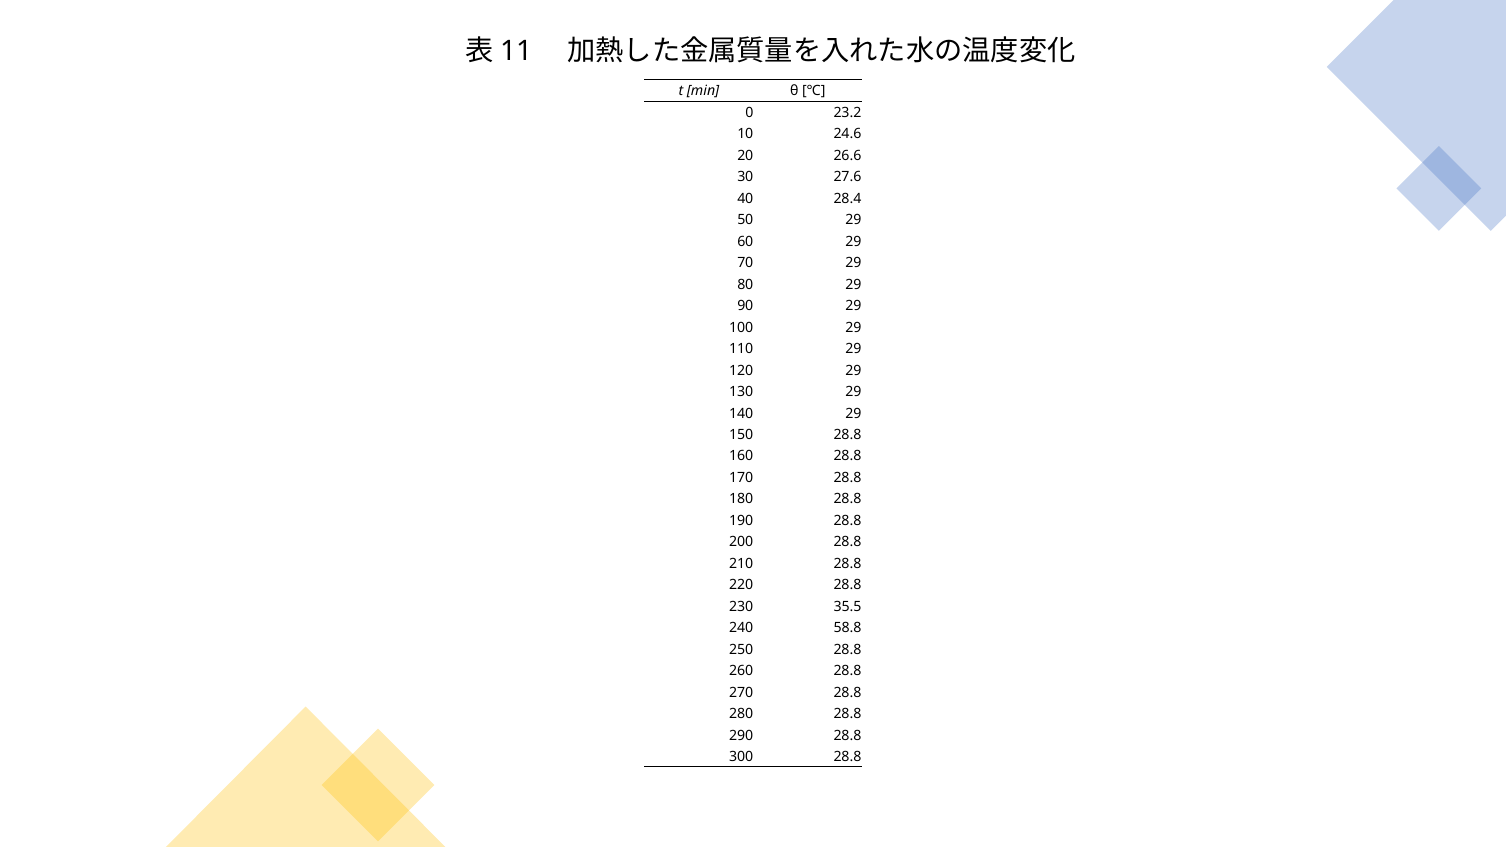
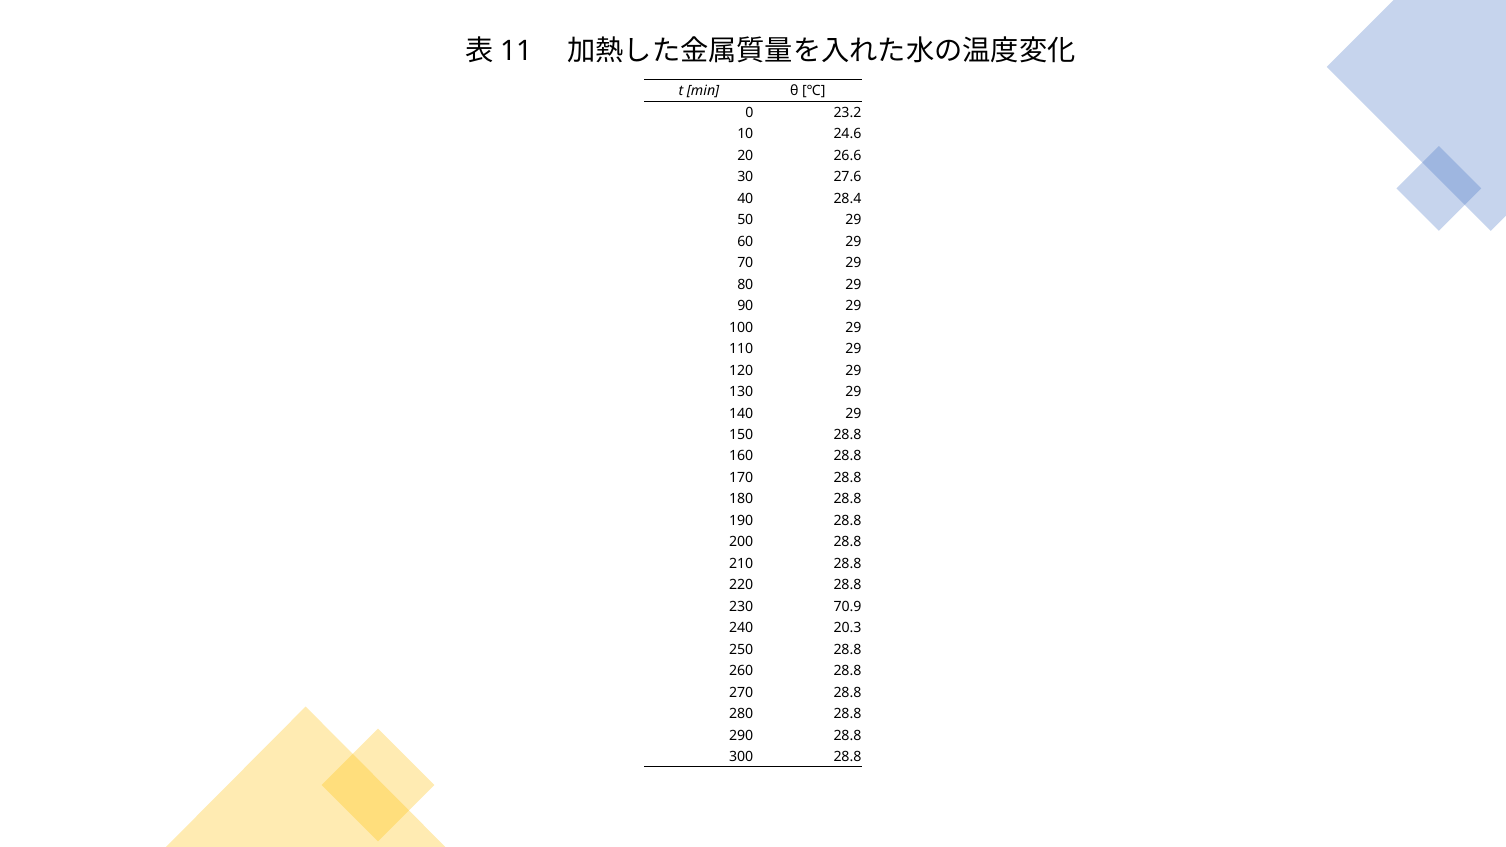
35.5: 35.5 -> 70.9
58.8: 58.8 -> 20.3
